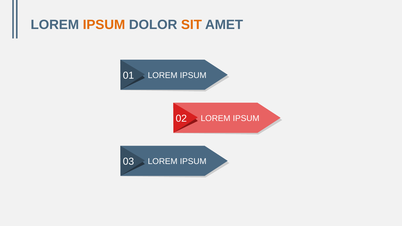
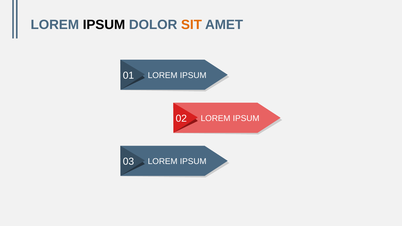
IPSUM at (104, 25) colour: orange -> black
